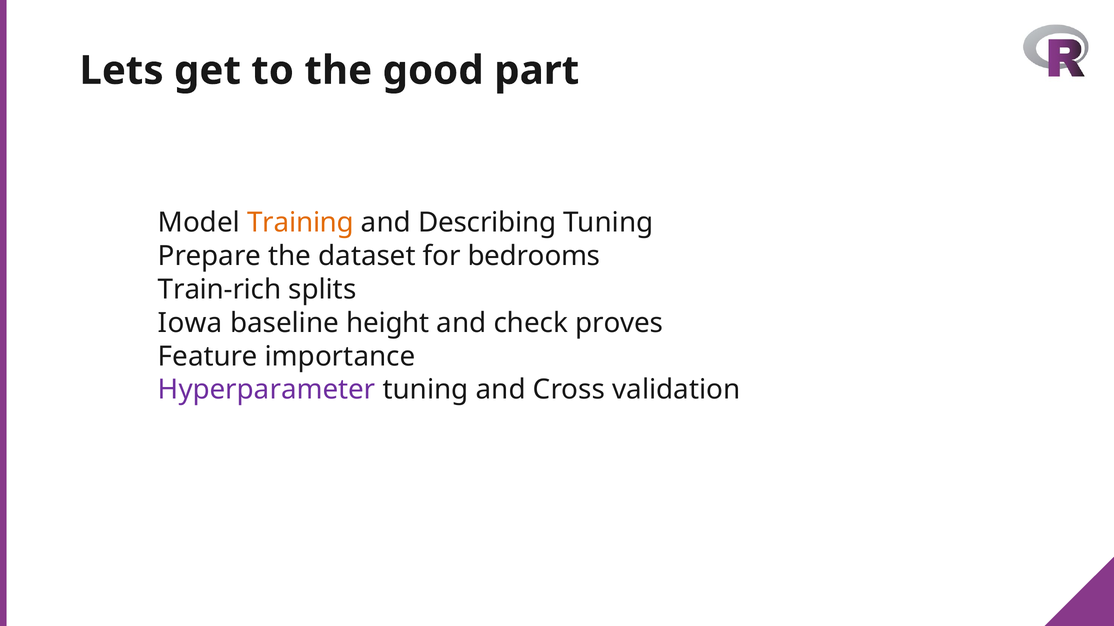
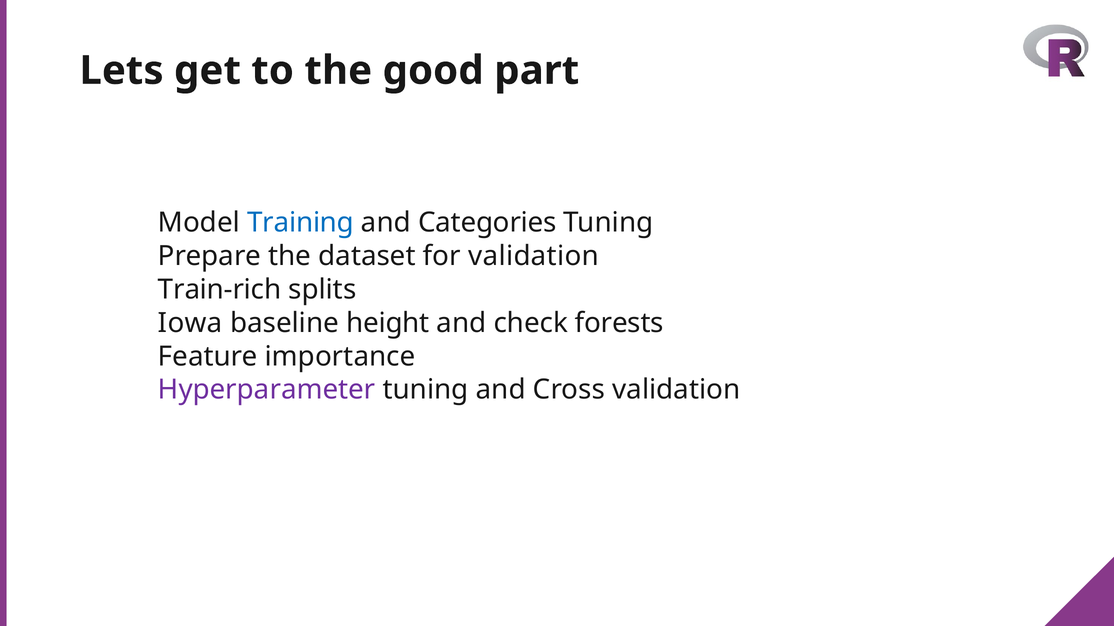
Training colour: orange -> blue
Describing: Describing -> Categories
for bedrooms: bedrooms -> validation
proves: proves -> forests
